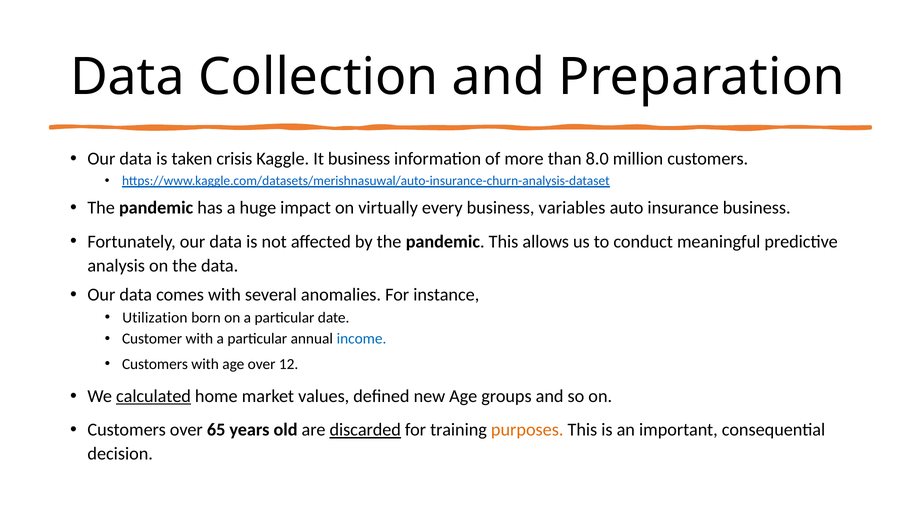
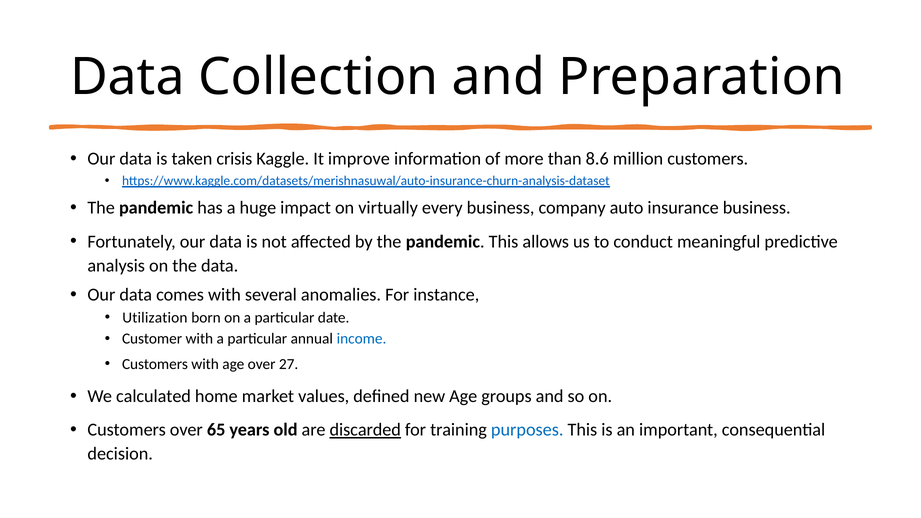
It business: business -> improve
8.0: 8.0 -> 8.6
variables: variables -> company
12: 12 -> 27
calculated underline: present -> none
purposes colour: orange -> blue
